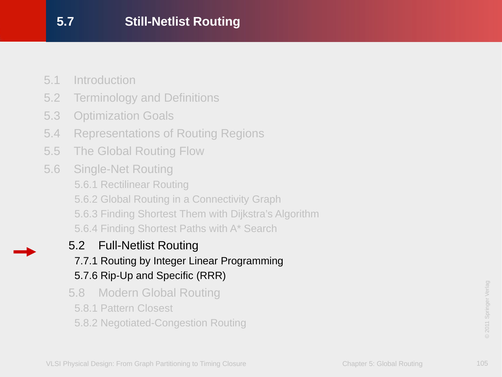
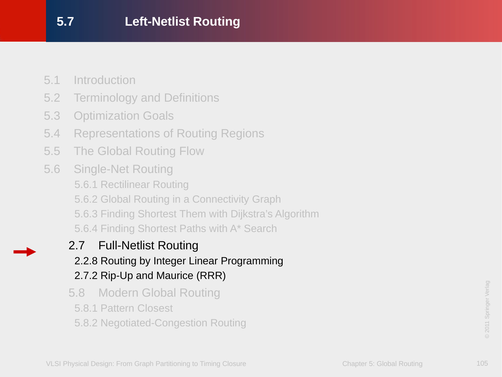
Still-Netlist: Still-Netlist -> Left-Netlist
5.2 at (77, 245): 5.2 -> 2.7
7.7.1: 7.7.1 -> 2.2.8
5.7.6: 5.7.6 -> 2.7.2
Specific: Specific -> Maurice
